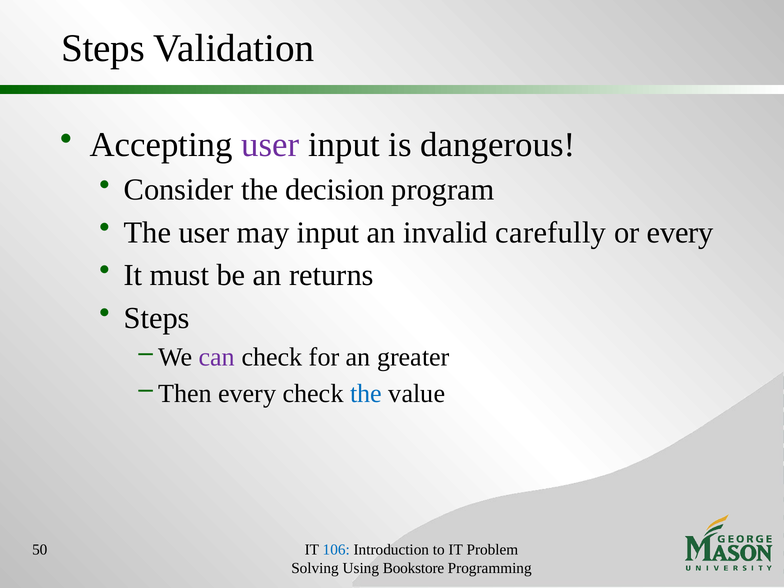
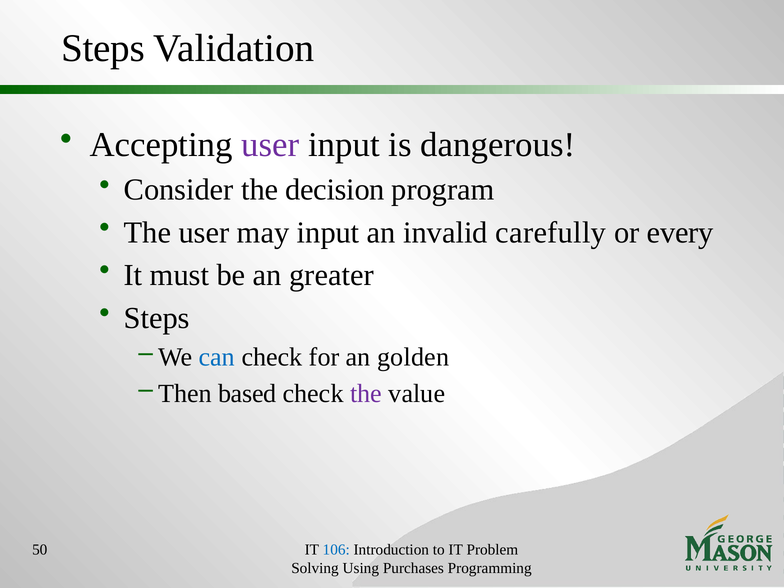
returns: returns -> greater
can colour: purple -> blue
greater: greater -> golden
Then every: every -> based
the at (366, 394) colour: blue -> purple
Bookstore: Bookstore -> Purchases
